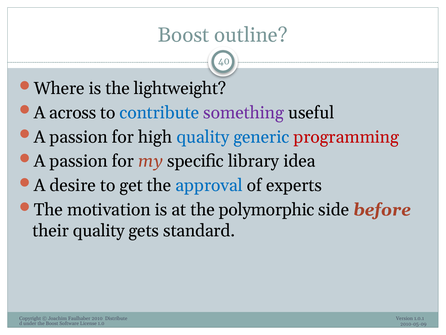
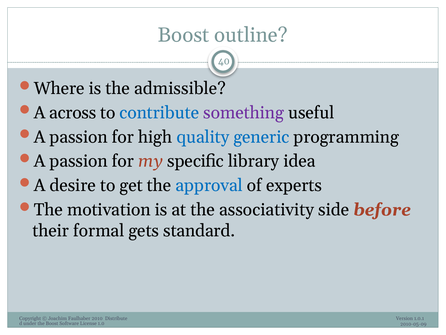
lightweight: lightweight -> admissible
programming colour: red -> black
polymorphic: polymorphic -> associativity
their quality: quality -> formal
